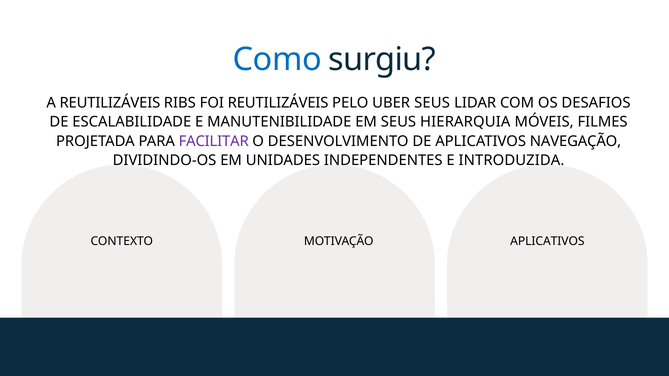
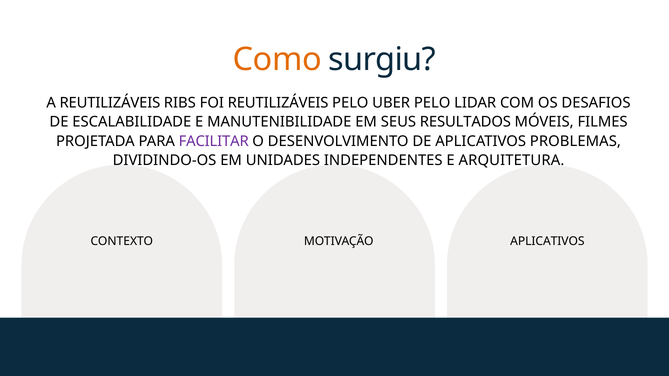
Como colour: blue -> orange
UBER SEUS: SEUS -> PELO
HIERARQUIA: HIERARQUIA -> RESULTADOS
NAVEGAÇÃO: NAVEGAÇÃO -> PROBLEMAS
INTRODUZIDA: INTRODUZIDA -> ARQUITETURA
